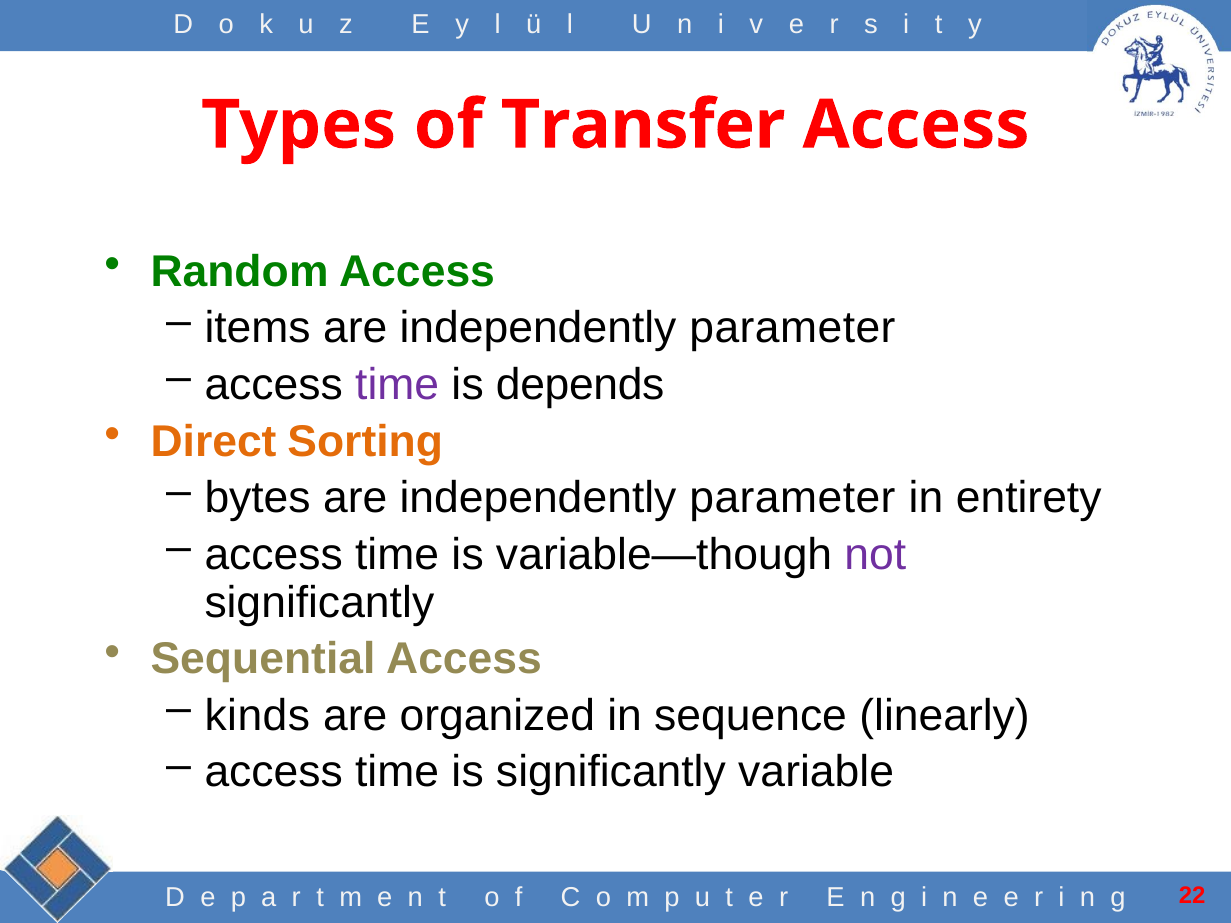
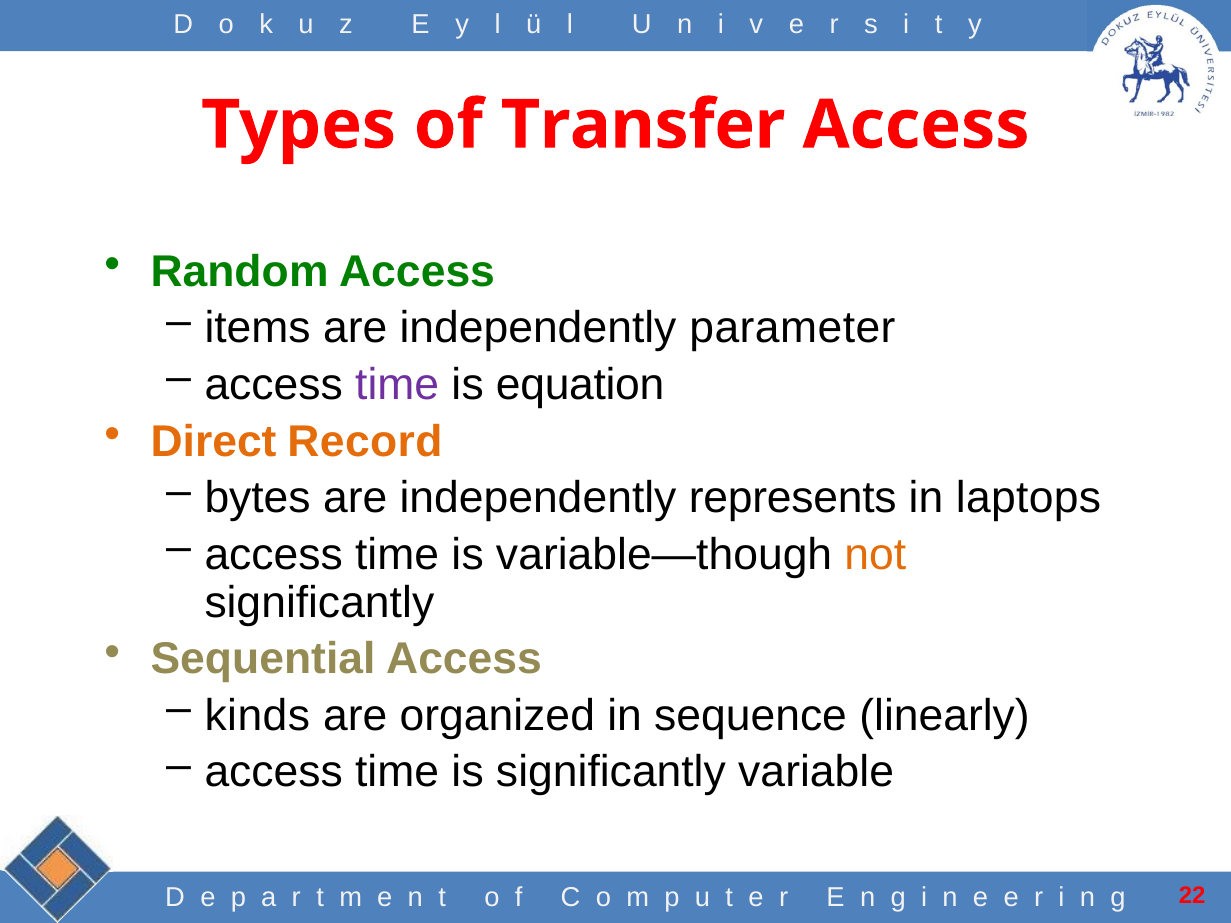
depends: depends -> equation
Sorting: Sorting -> Record
parameter at (792, 498): parameter -> represents
entirety: entirety -> laptops
not colour: purple -> orange
